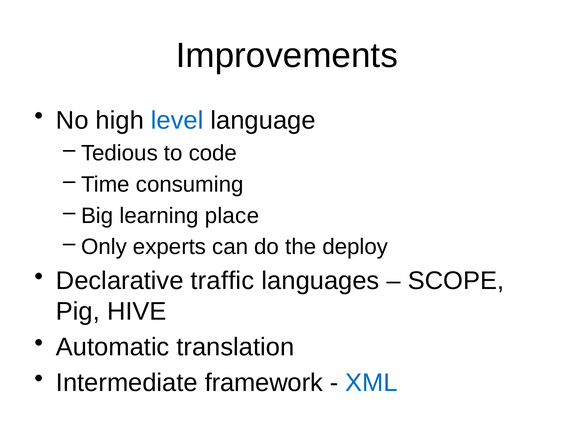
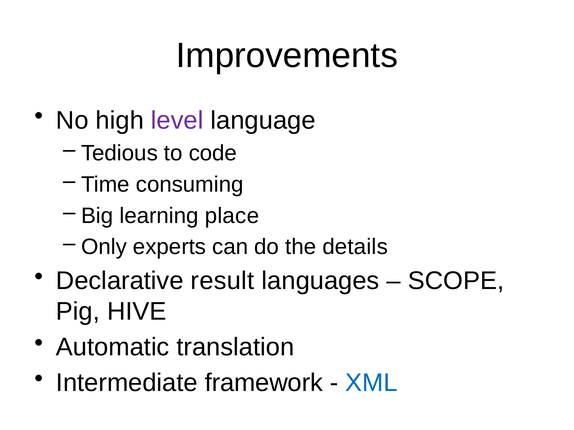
level colour: blue -> purple
deploy: deploy -> details
traffic: traffic -> result
